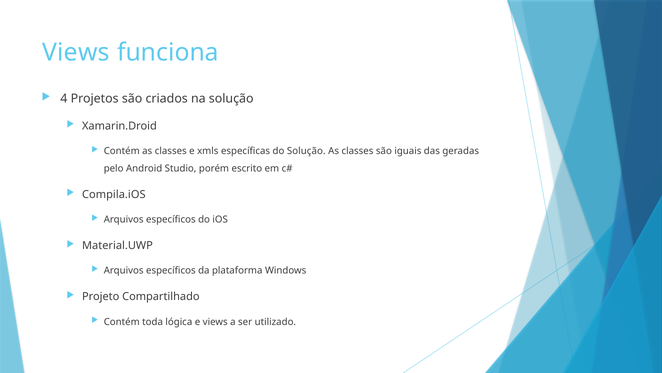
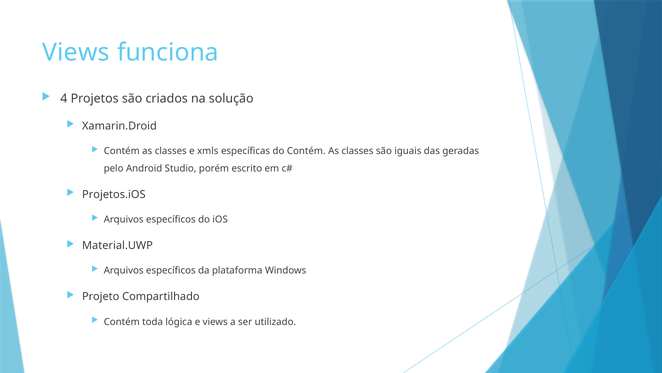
do Solução: Solução -> Contém
Compila.iOS: Compila.iOS -> Projetos.iOS
